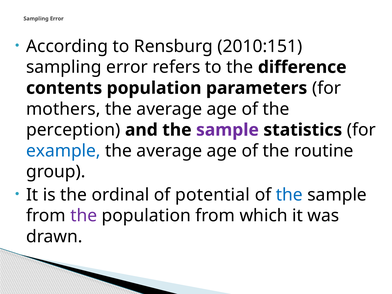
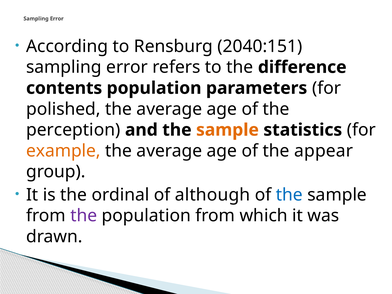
2010:151: 2010:151 -> 2040:151
mothers: mothers -> polished
sample at (227, 130) colour: purple -> orange
example colour: blue -> orange
routine: routine -> appear
potential: potential -> although
